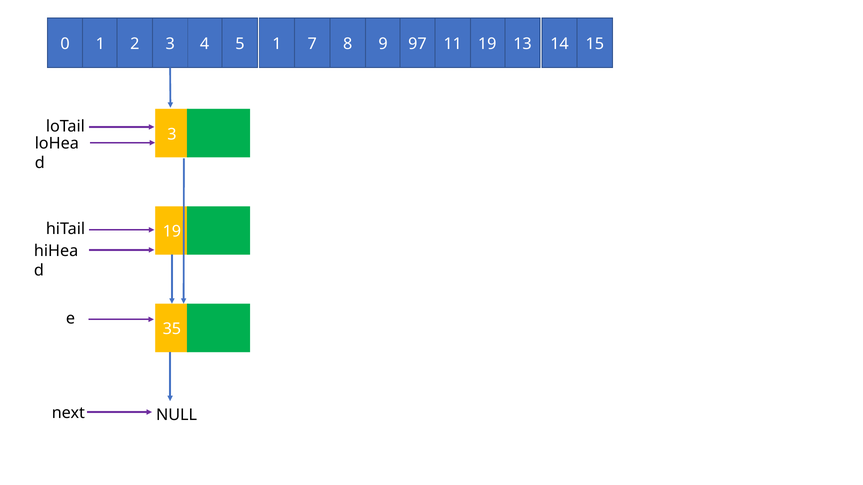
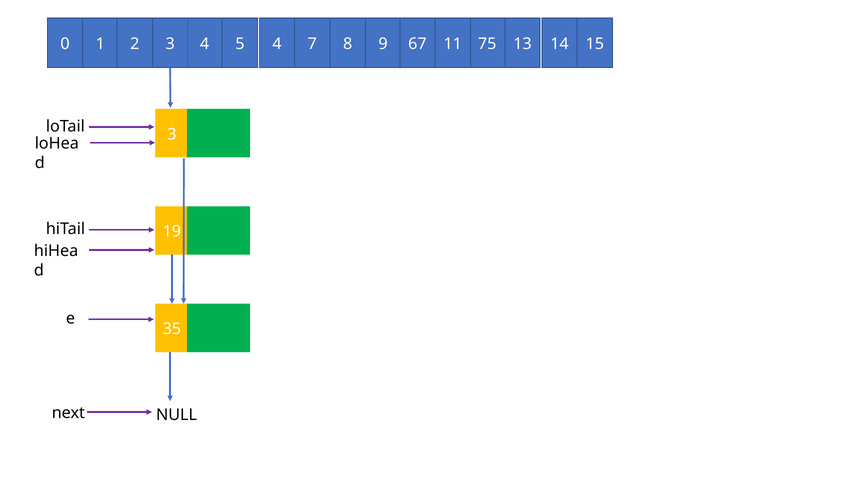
5 1: 1 -> 4
97: 97 -> 67
2 3 19: 19 -> 75
